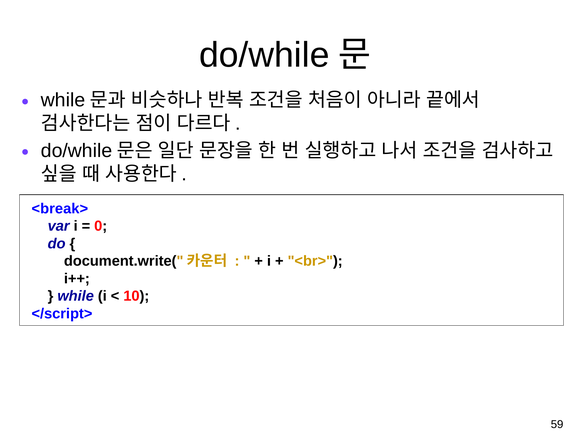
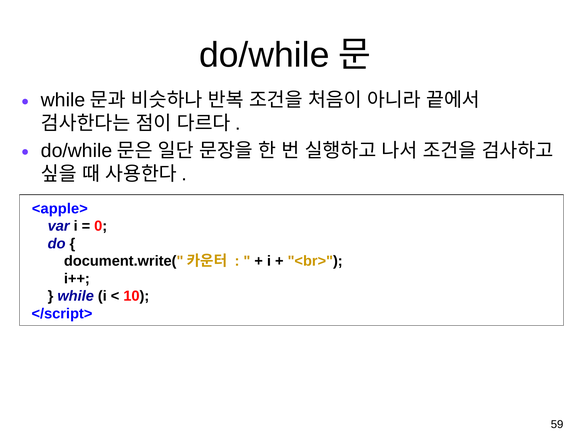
<break>: <break> -> <apple>
